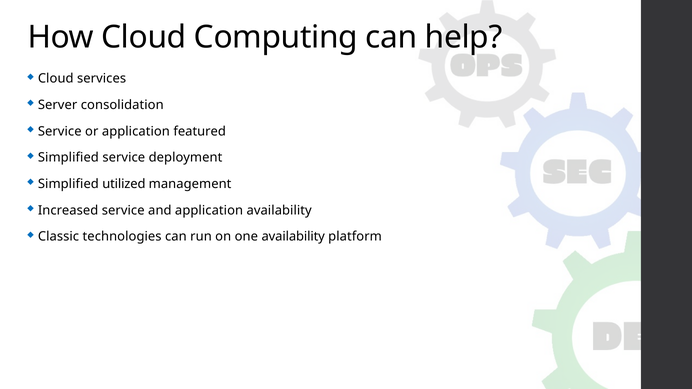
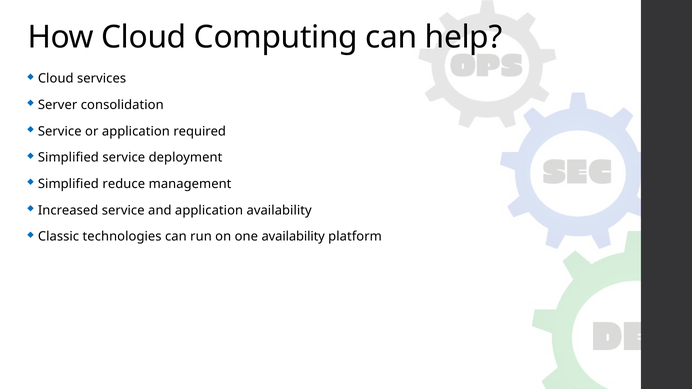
featured: featured -> required
utilized: utilized -> reduce
